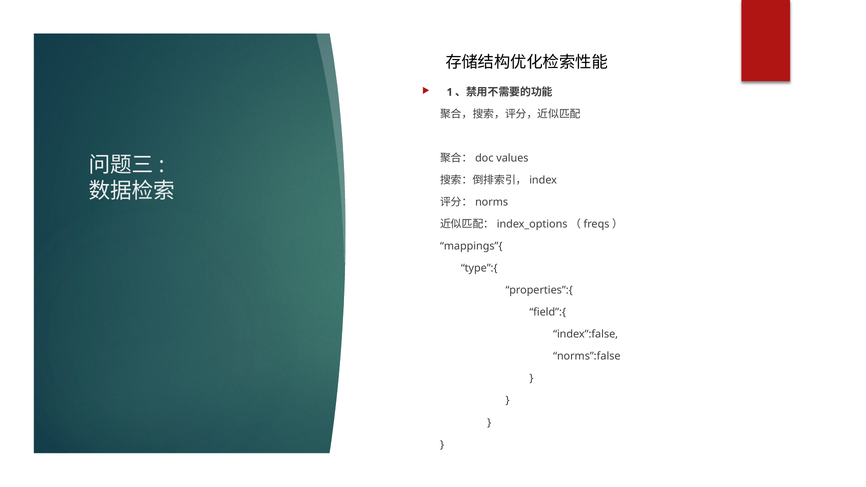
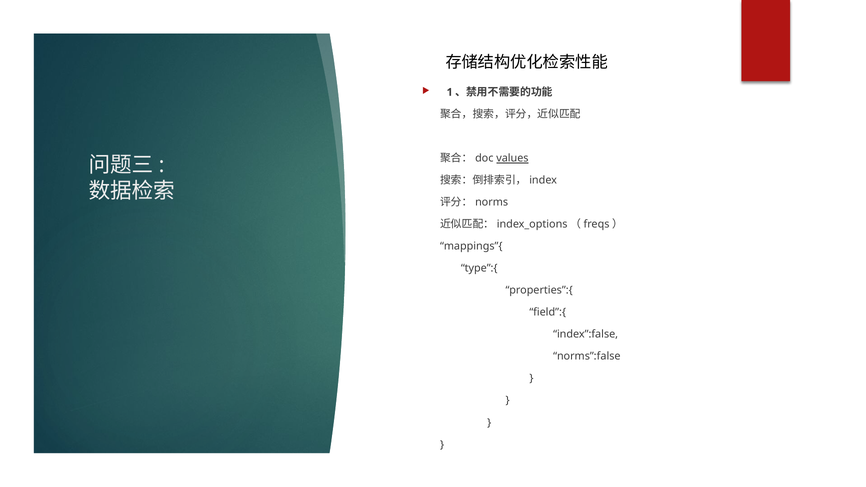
values underline: none -> present
